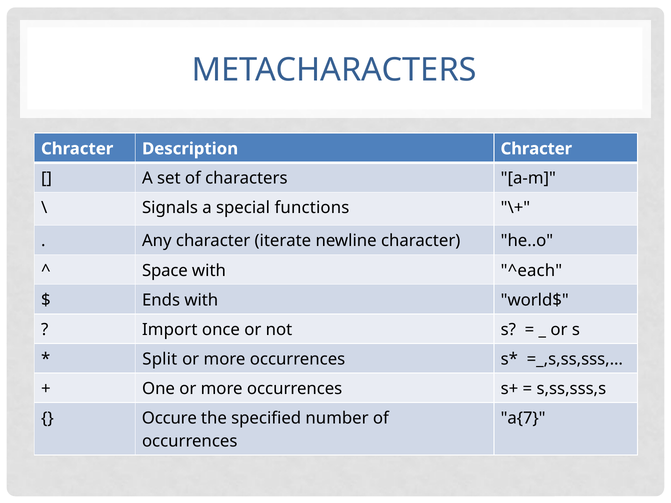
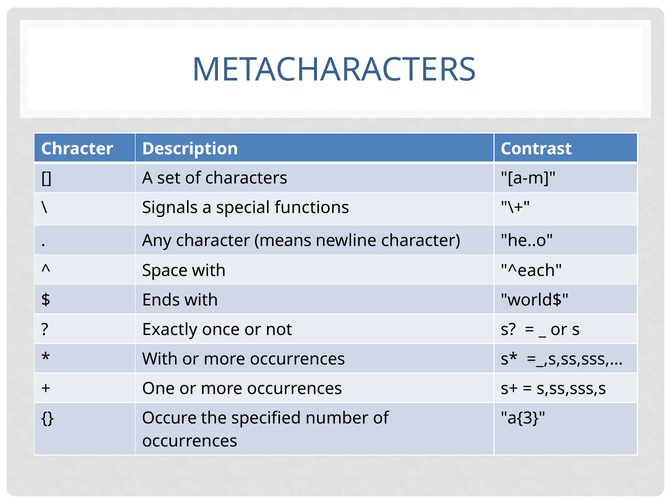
Description Chracter: Chracter -> Contrast
iterate: iterate -> means
Import: Import -> Exactly
Split at (160, 359): Split -> With
a{7: a{7 -> a{3
